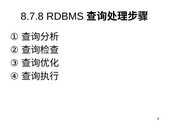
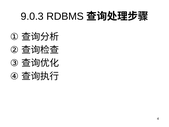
8.7.8: 8.7.8 -> 9.0.3
